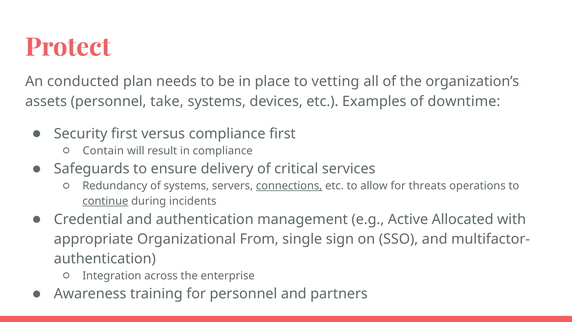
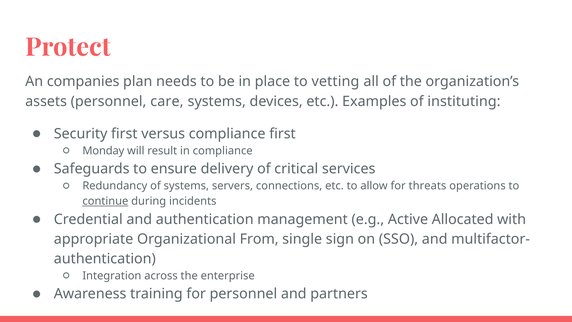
conducted: conducted -> companies
take: take -> care
downtime: downtime -> instituting
Contain: Contain -> Monday
connections underline: present -> none
